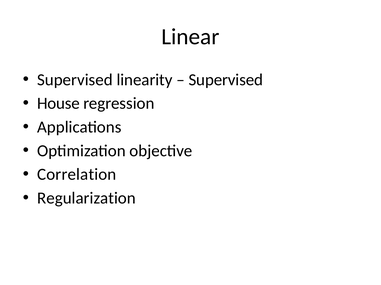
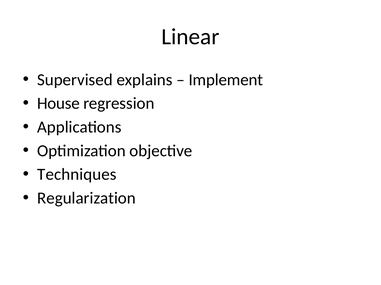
linearity: linearity -> explains
Supervised at (226, 80): Supervised -> Implement
Correlation: Correlation -> Techniques
